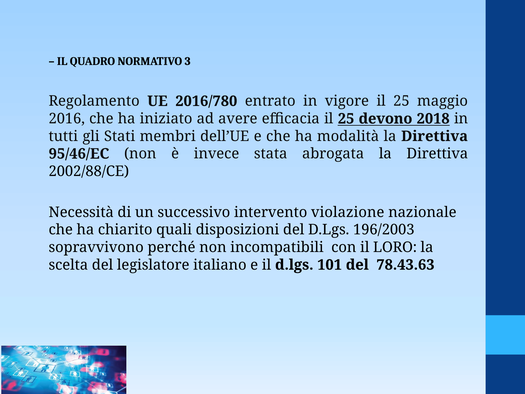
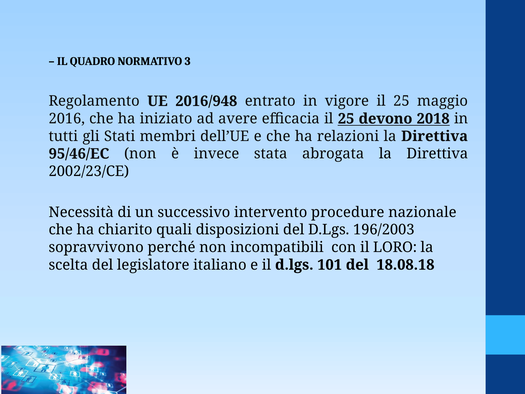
2016/780: 2016/780 -> 2016/948
modalità: modalità -> relazioni
2002/88/CE: 2002/88/CE -> 2002/23/CE
violazione: violazione -> procedure
78.43.63: 78.43.63 -> 18.08.18
